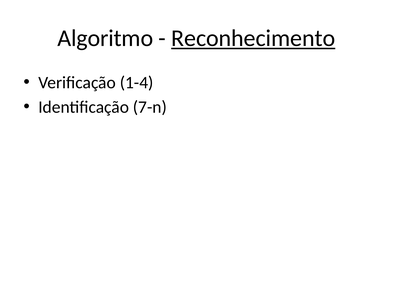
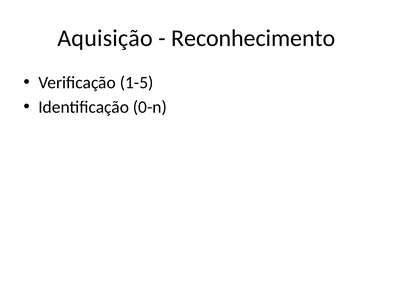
Algoritmo: Algoritmo -> Aquisição
Reconhecimento underline: present -> none
1-4: 1-4 -> 1-5
7-n: 7-n -> 0-n
